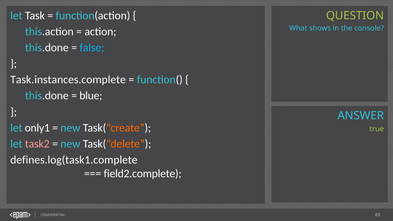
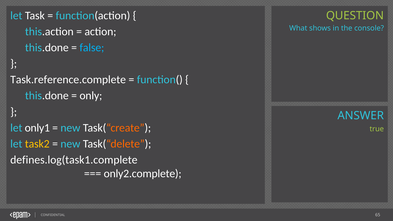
Task.instances.complete: Task.instances.complete -> Task.reference.complete
blue: blue -> only
task2 colour: pink -> yellow
field2.complete: field2.complete -> only2.complete
